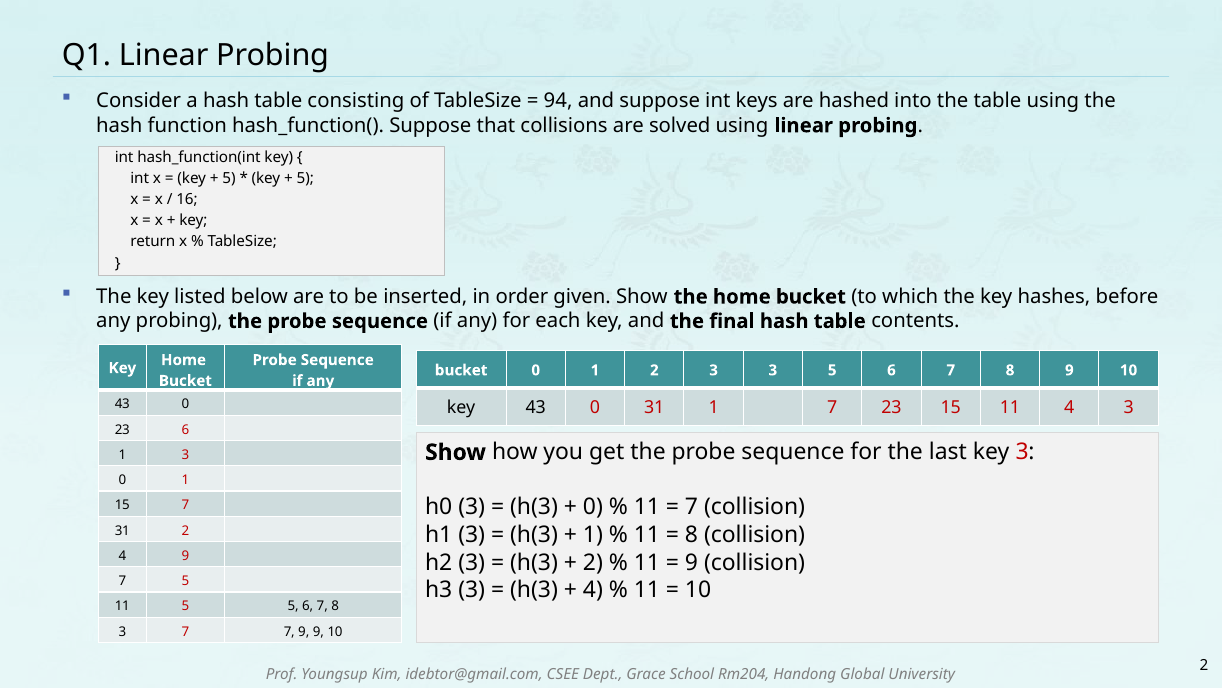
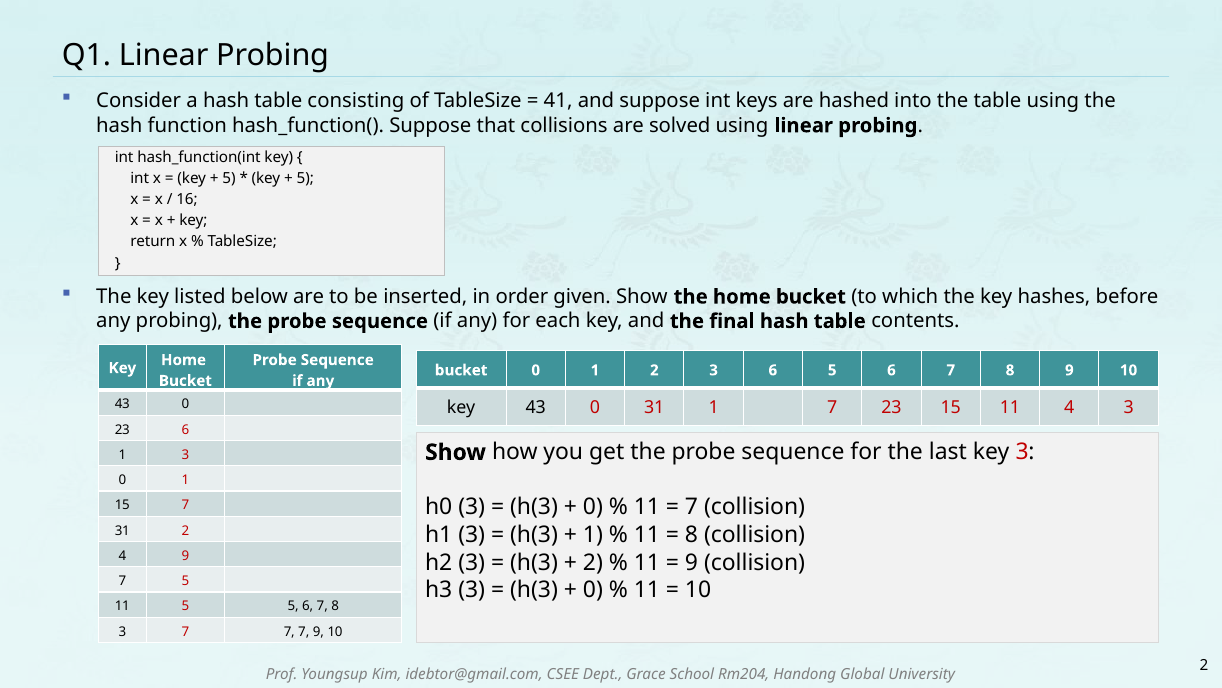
94: 94 -> 41
3 3: 3 -> 6
4 at (593, 589): 4 -> 0
7 7 9: 9 -> 7
